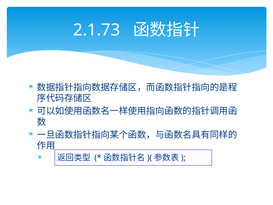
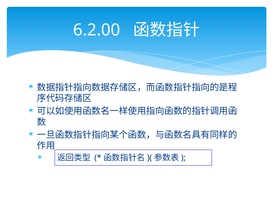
2.1.73: 2.1.73 -> 6.2.00
